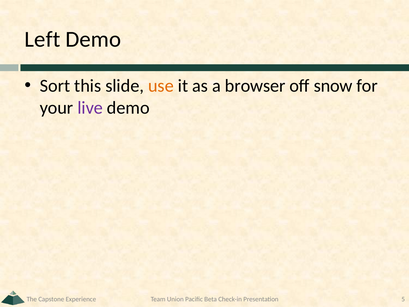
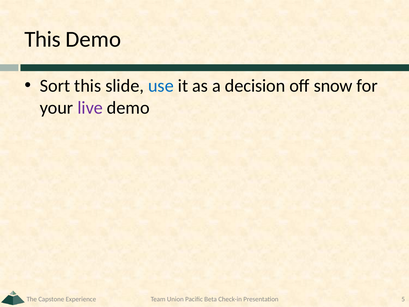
Left at (42, 39): Left -> This
use colour: orange -> blue
browser: browser -> decision
